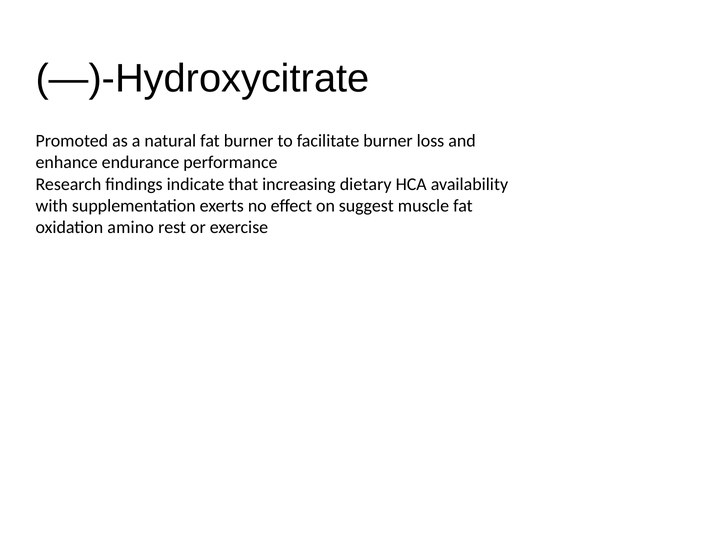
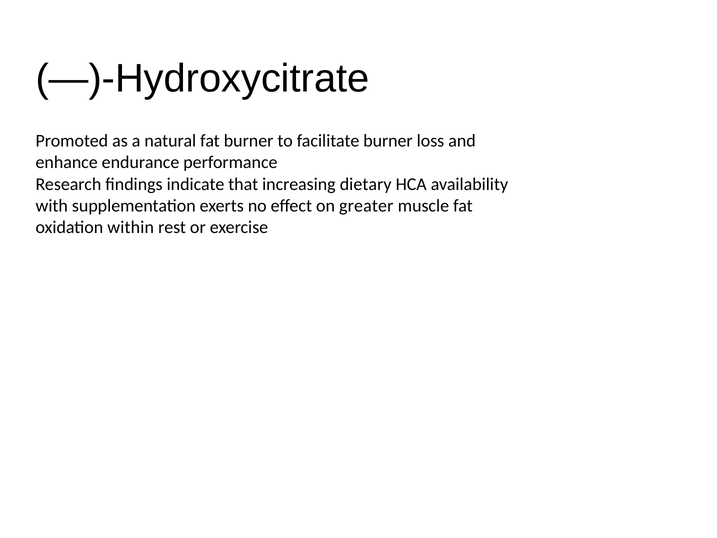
suggest: suggest -> greater
amino: amino -> within
